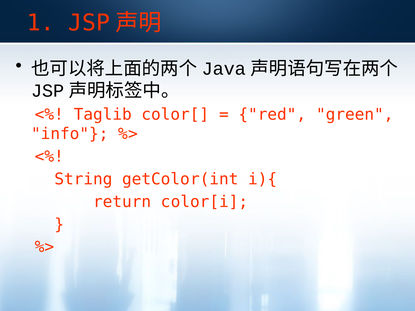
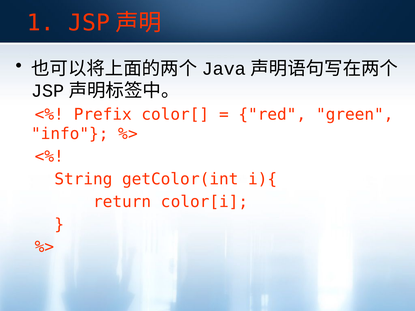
Taglib: Taglib -> Prefix
